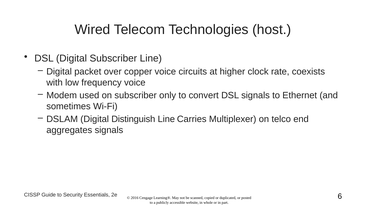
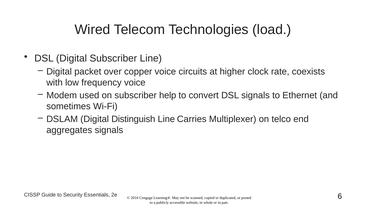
host: host -> load
only: only -> help
